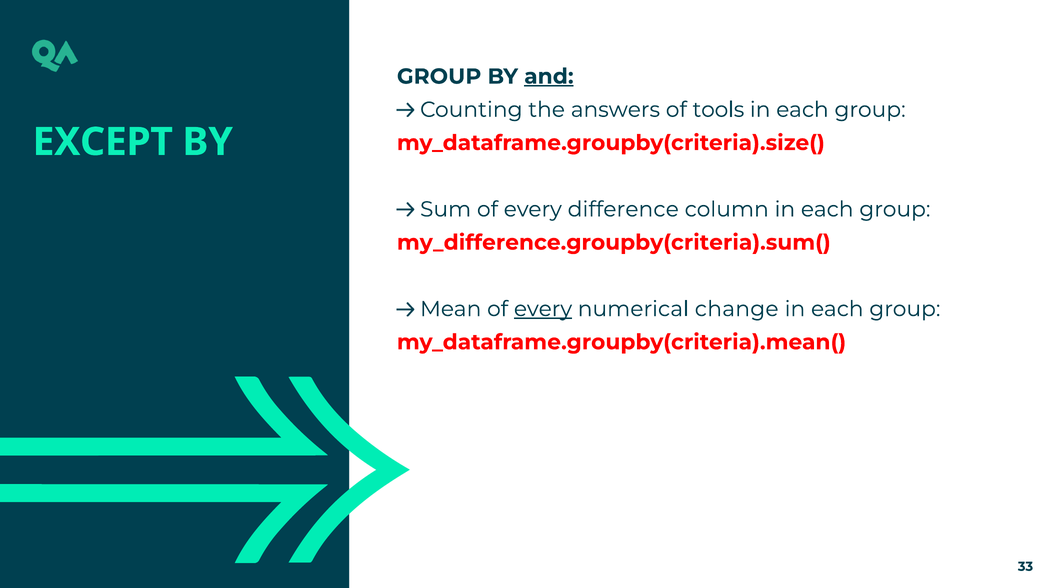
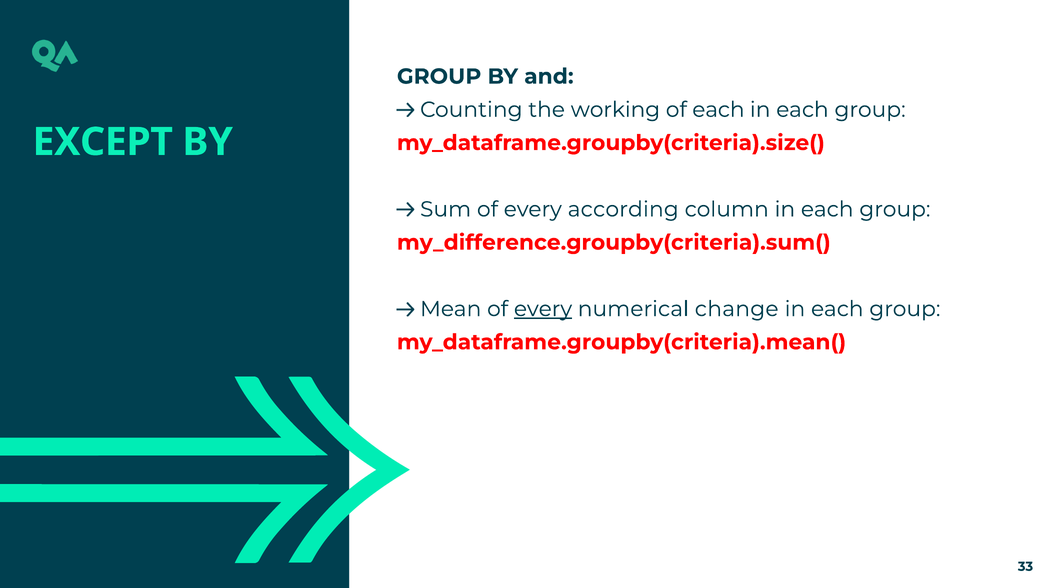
and underline: present -> none
answers: answers -> working
of tools: tools -> each
difference: difference -> according
